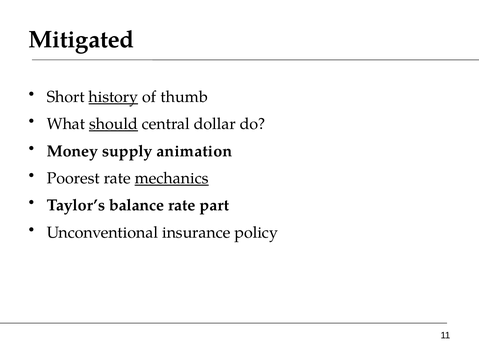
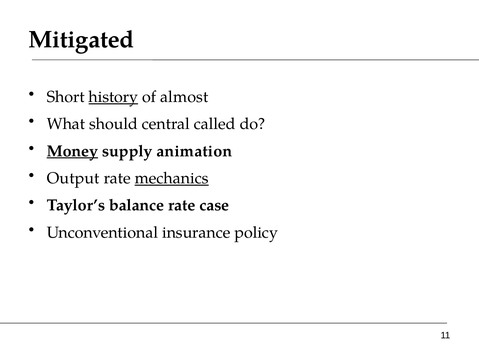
thumb: thumb -> almost
should underline: present -> none
dollar: dollar -> called
Money underline: none -> present
Poorest: Poorest -> Output
part: part -> case
